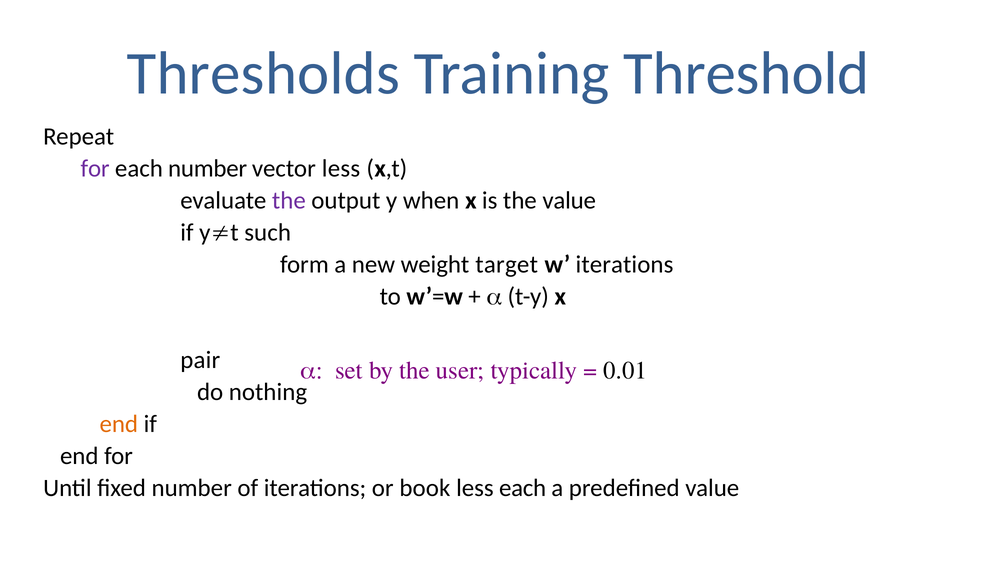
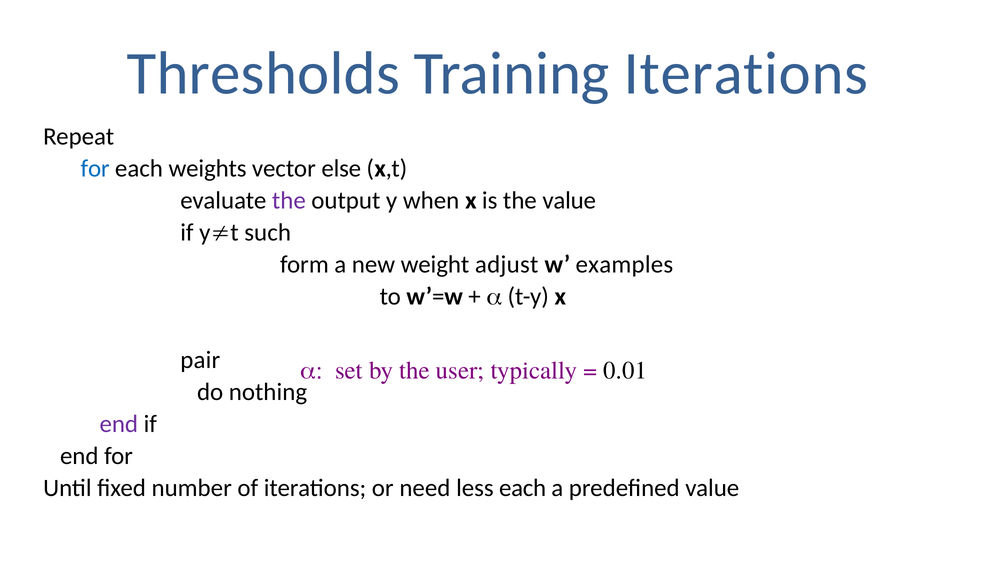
Training Threshold: Threshold -> Iterations
for at (95, 169) colour: purple -> blue
each number: number -> weights
vector less: less -> else
target: target -> adjust
w iterations: iterations -> examples
end at (119, 424) colour: orange -> purple
book: book -> need
